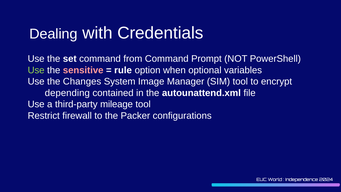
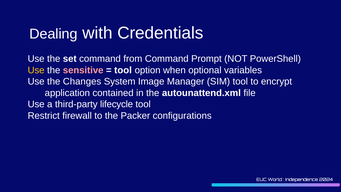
Use at (36, 70) colour: light green -> yellow
rule at (123, 70): rule -> tool
depending: depending -> application
mileage: mileage -> lifecycle
